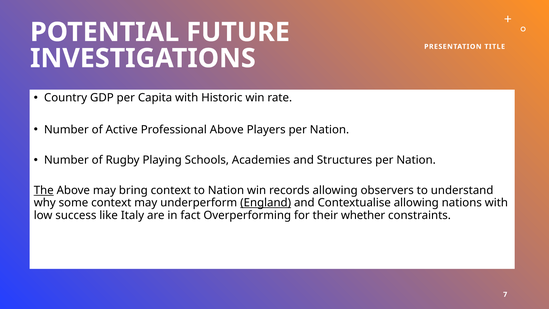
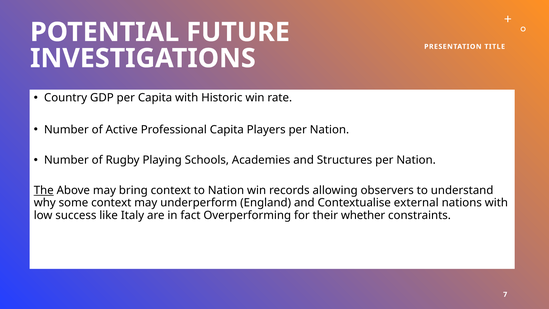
Professional Above: Above -> Capita
England underline: present -> none
Contextualise allowing: allowing -> external
